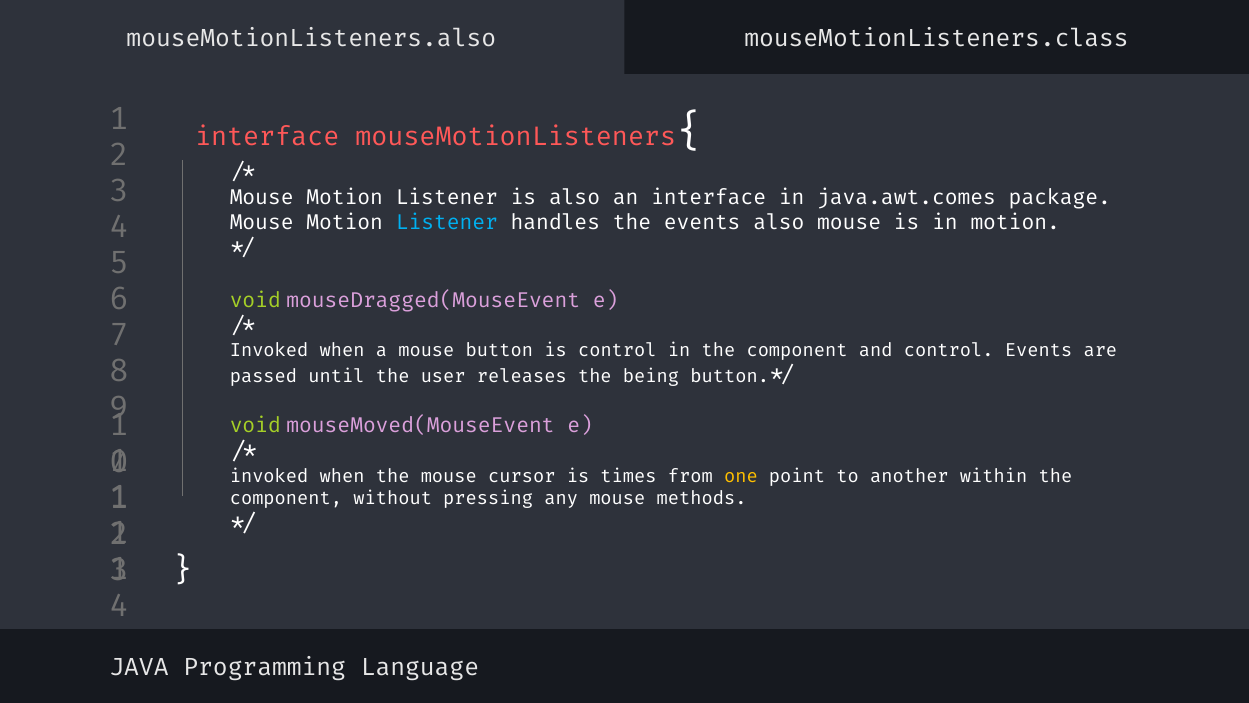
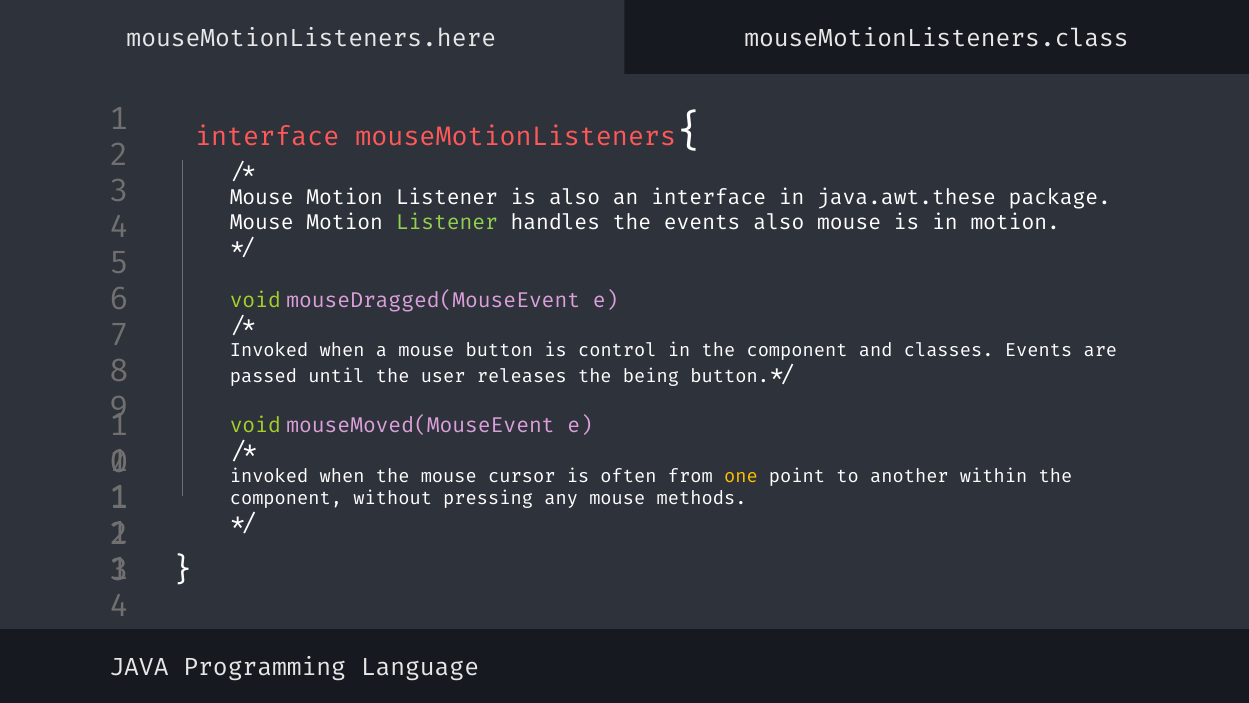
mouseMotionListeners.also: mouseMotionListeners.also -> mouseMotionListeners.here
java.awt.comes: java.awt.comes -> java.awt.these
Listener at (447, 222) colour: light blue -> light green
and control: control -> classes
times: times -> often
